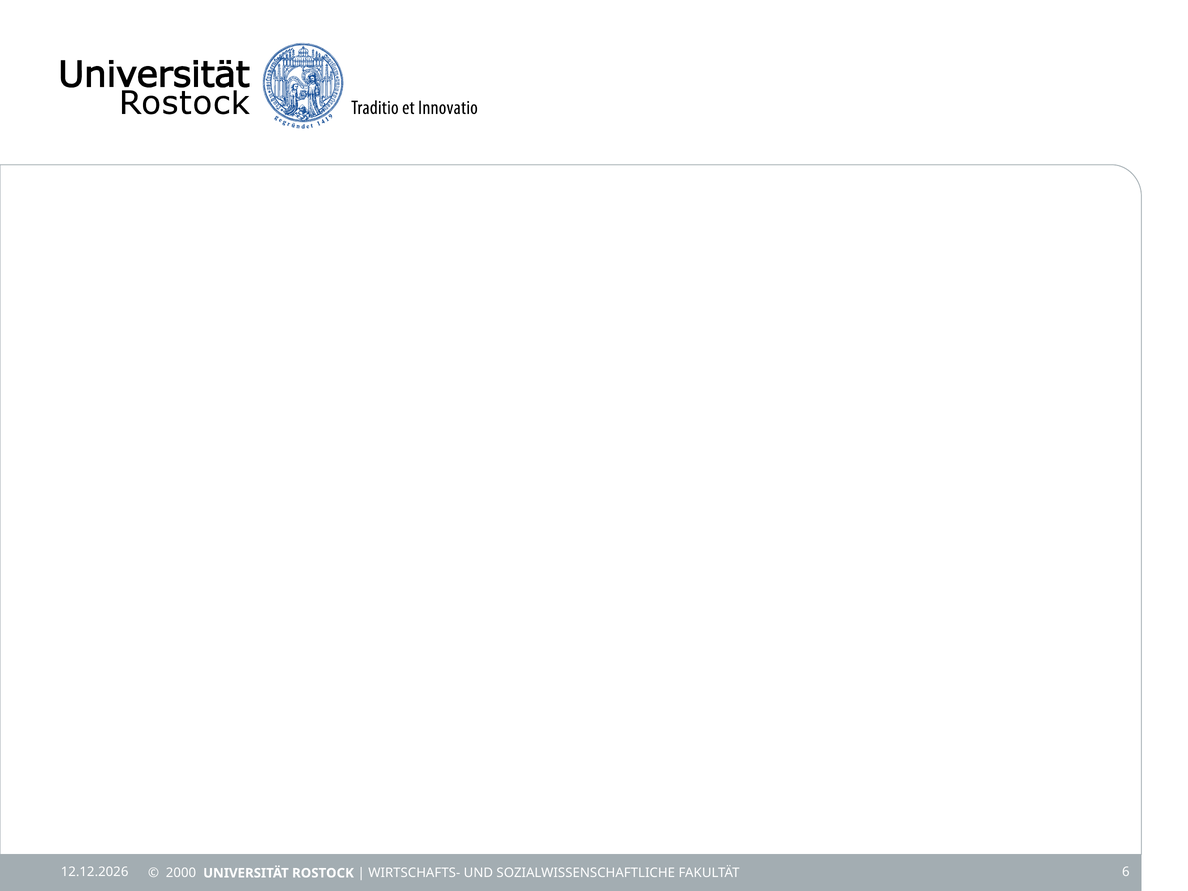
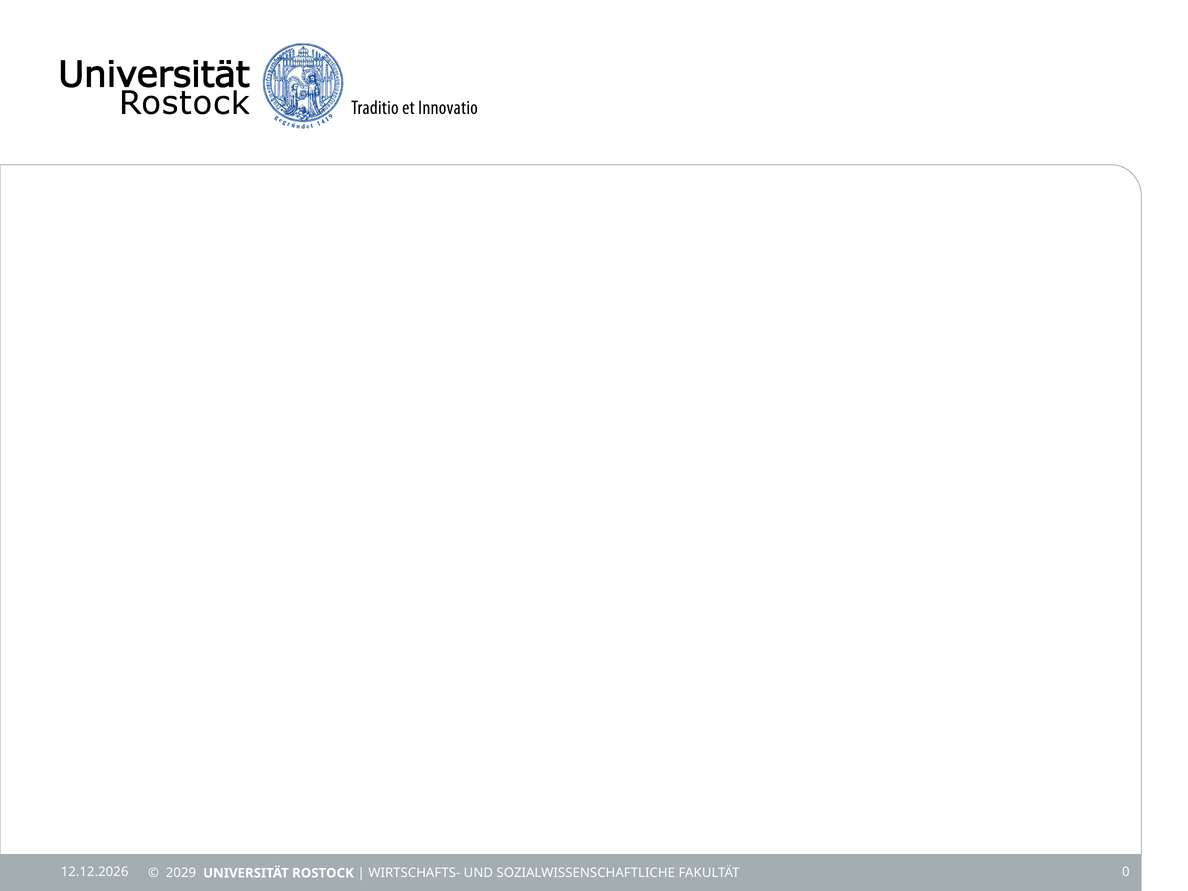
6: 6 -> 0
2000: 2000 -> 2029
